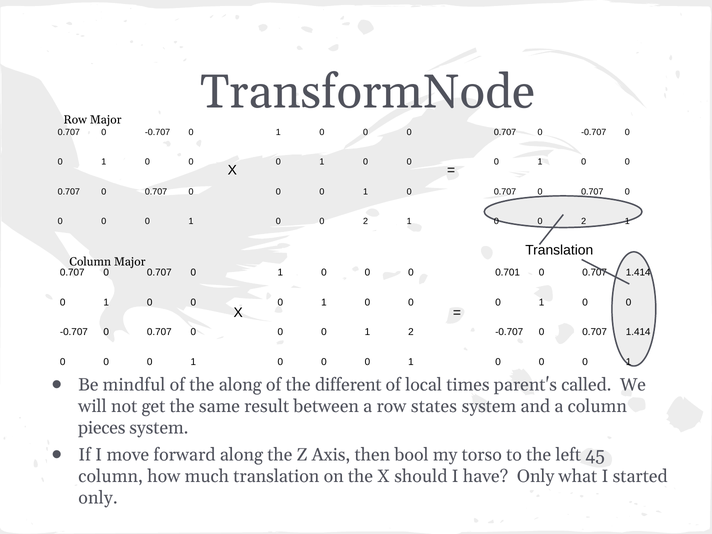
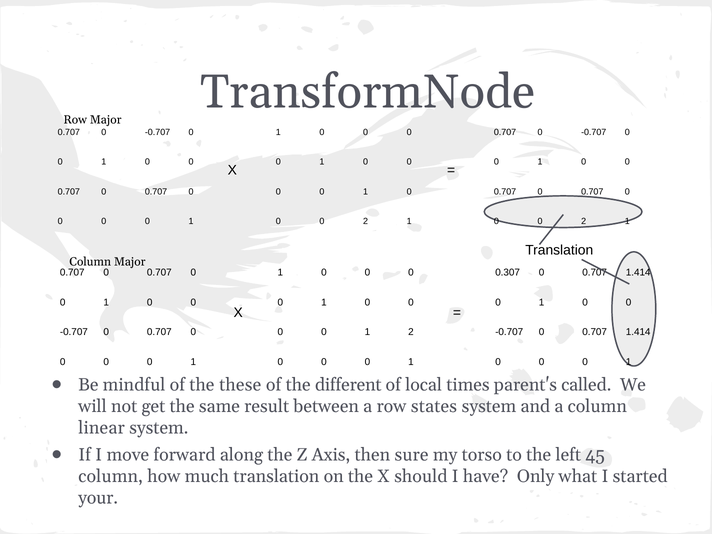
0.701: 0.701 -> 0.307
the along: along -> these
pieces: pieces -> linear
bool: bool -> sure
only at (98, 498): only -> your
